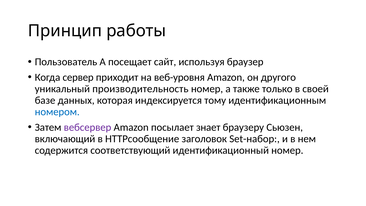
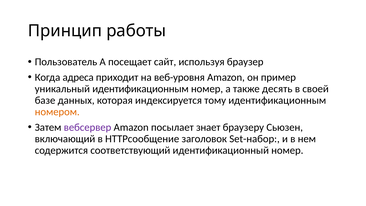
сервер: сервер -> адреса
другого: другого -> пример
уникальный производительность: производительность -> идентификационным
только: только -> десять
номером colour: blue -> orange
